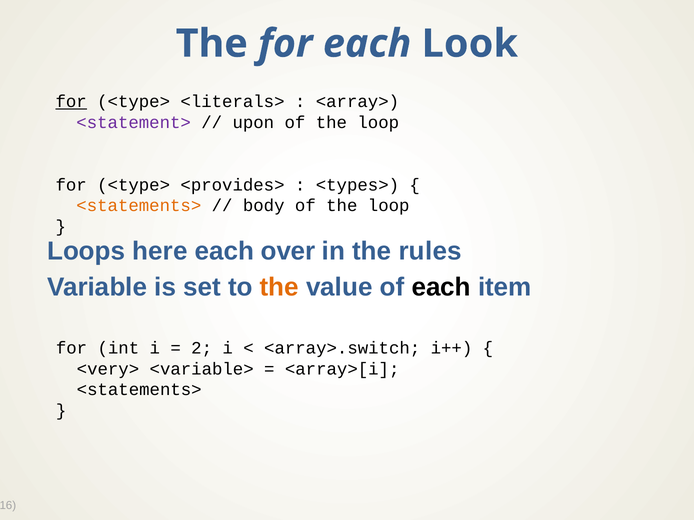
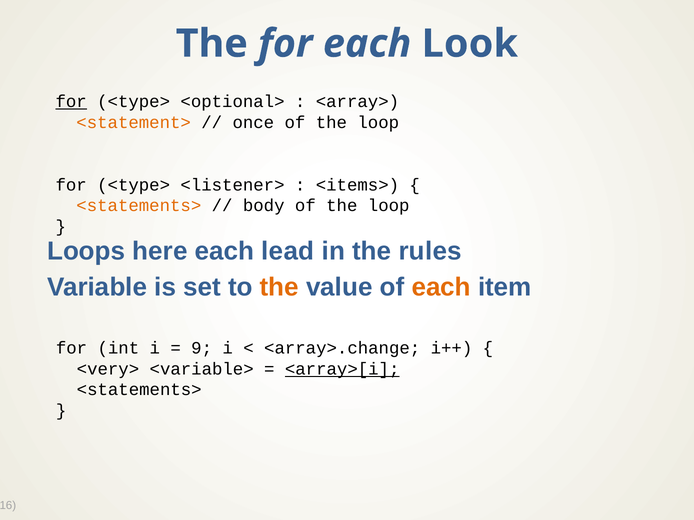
<literals>: <literals> -> <optional>
<statement> colour: purple -> orange
upon: upon -> once
<provides>: <provides> -> <listener>
<types>: <types> -> <items>
over: over -> lead
each at (441, 287) colour: black -> orange
2: 2 -> 9
<array>.switch: <array>.switch -> <array>.change
<array>[i underline: none -> present
